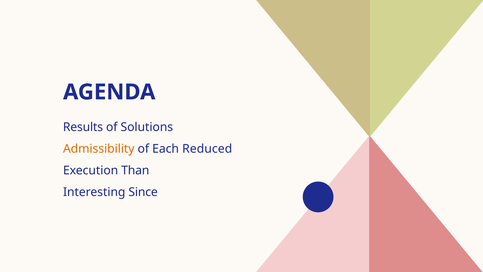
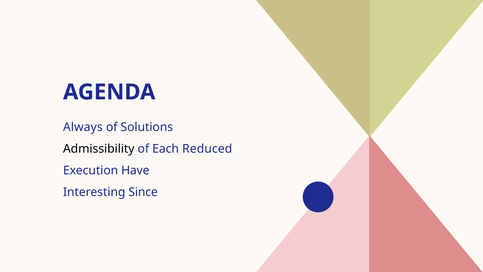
Results: Results -> Always
Admissibility colour: orange -> black
Than: Than -> Have
